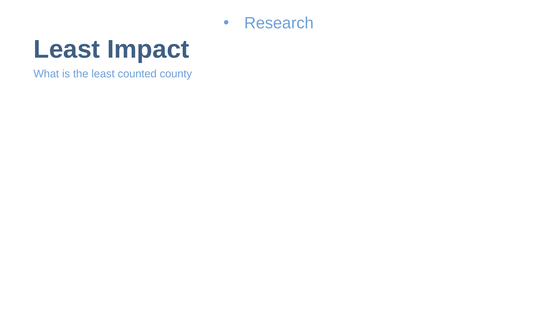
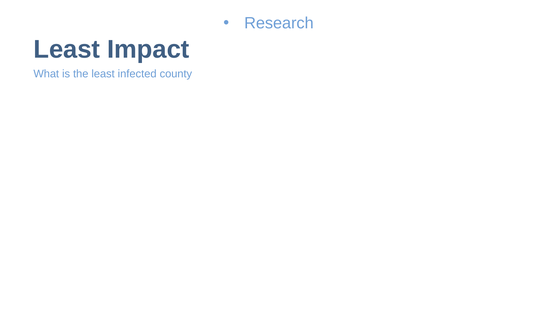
counted: counted -> infected
